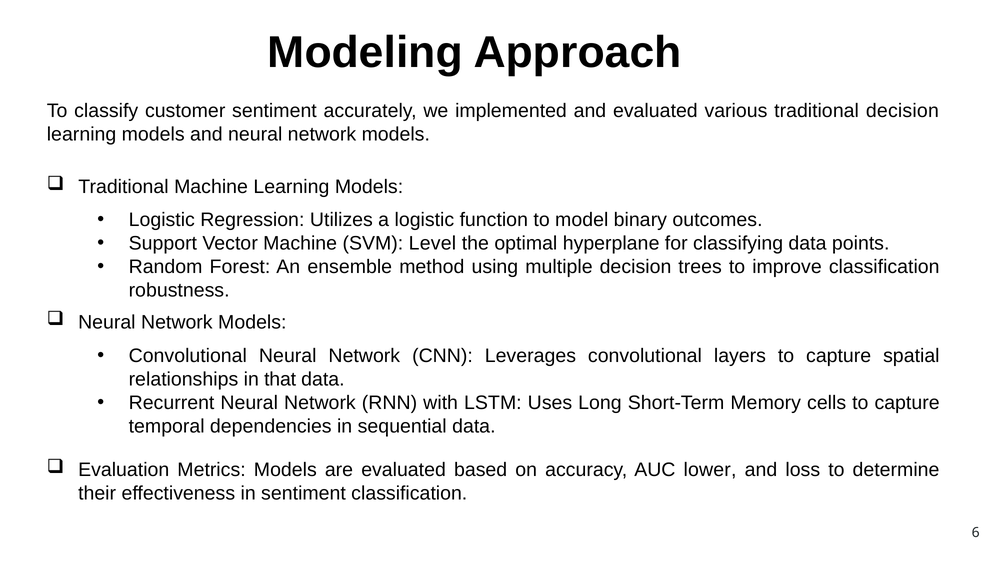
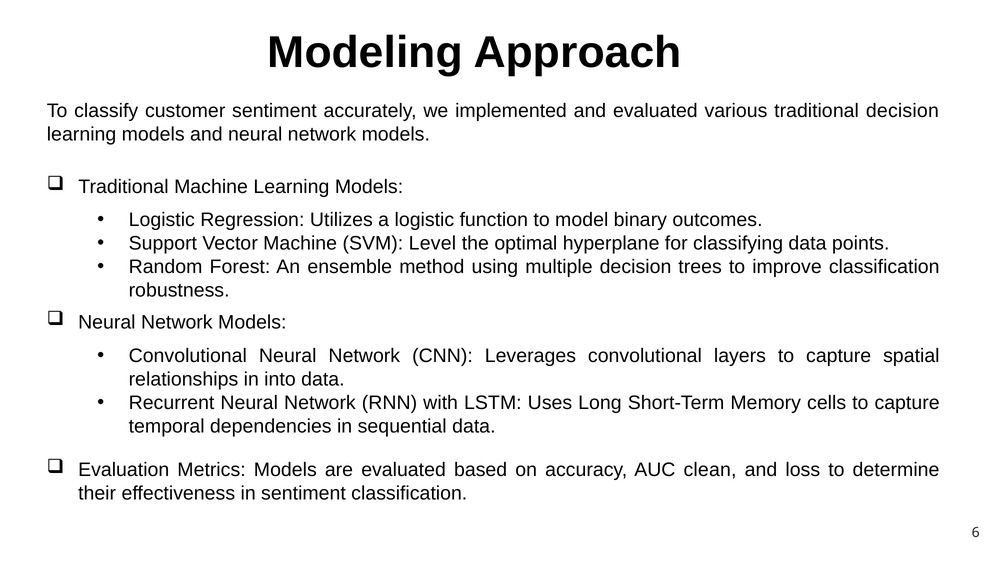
that: that -> into
lower: lower -> clean
